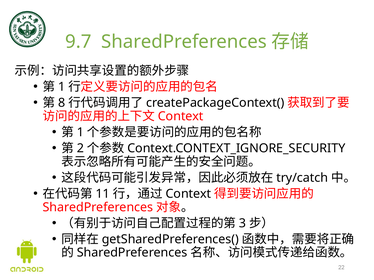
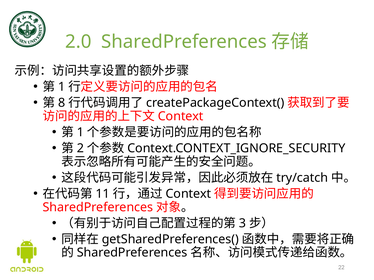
9.7: 9.7 -> 2.0
